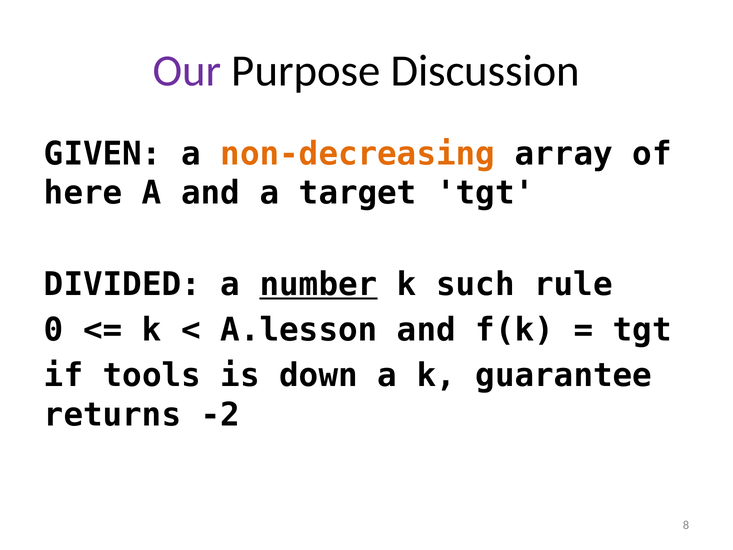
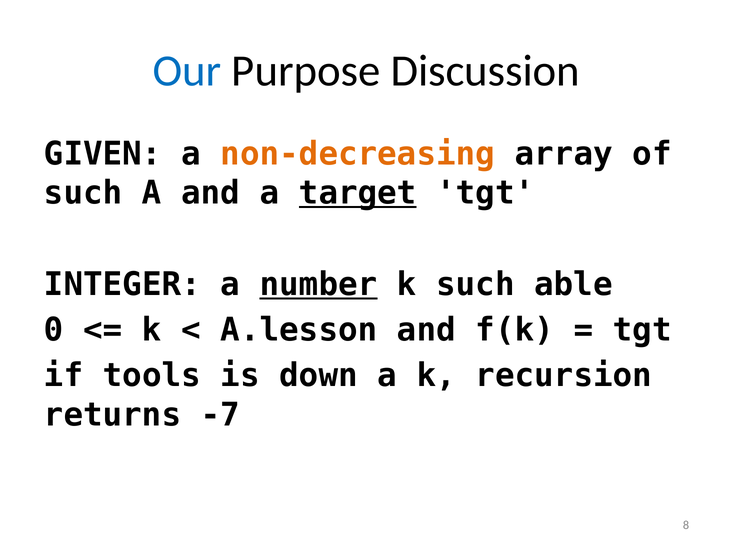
Our colour: purple -> blue
here at (83, 193): here -> such
target underline: none -> present
DIVIDED: DIVIDED -> INTEGER
rule: rule -> able
guarantee: guarantee -> recursion
-2: -2 -> -7
